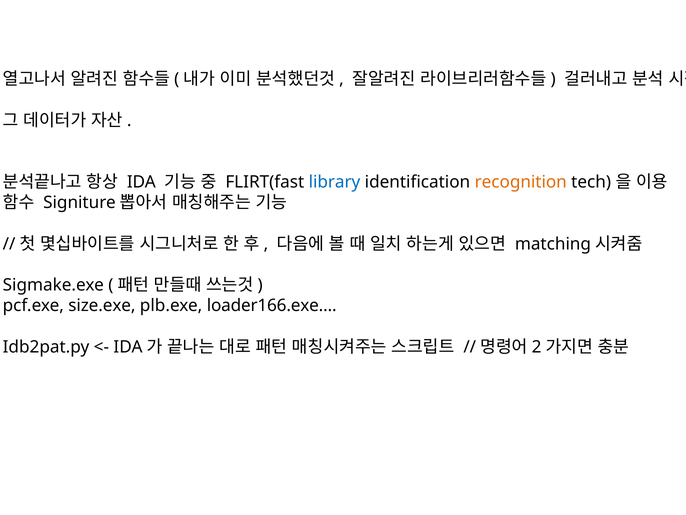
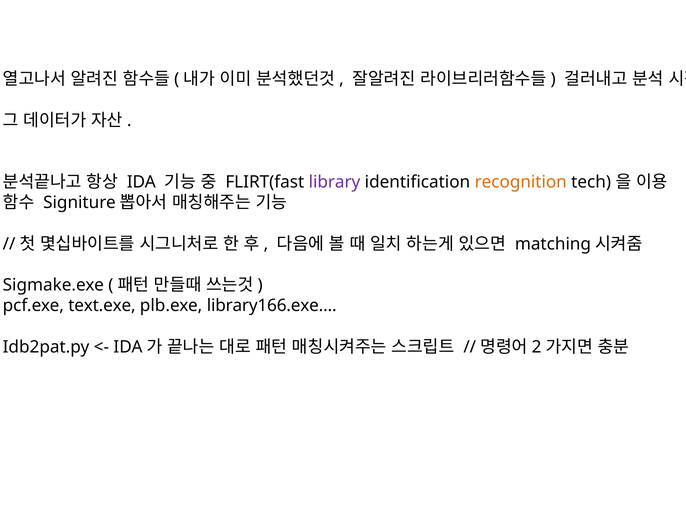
library colour: blue -> purple
size.exe: size.exe -> text.exe
loader166.exe…: loader166.exe… -> library166.exe…
